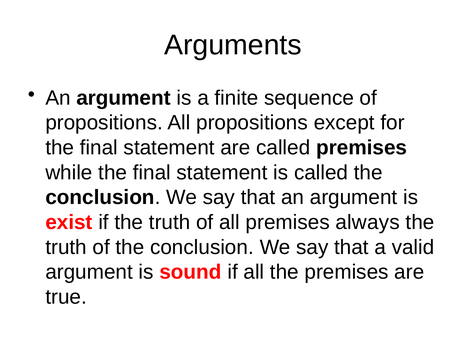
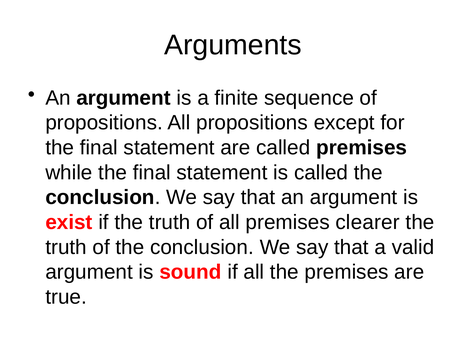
always: always -> clearer
